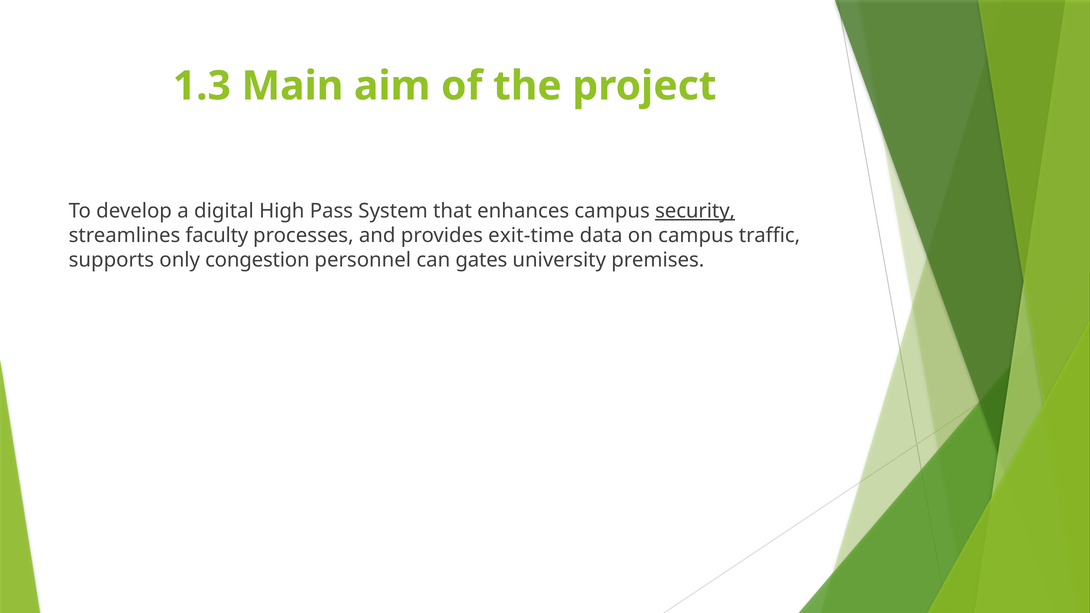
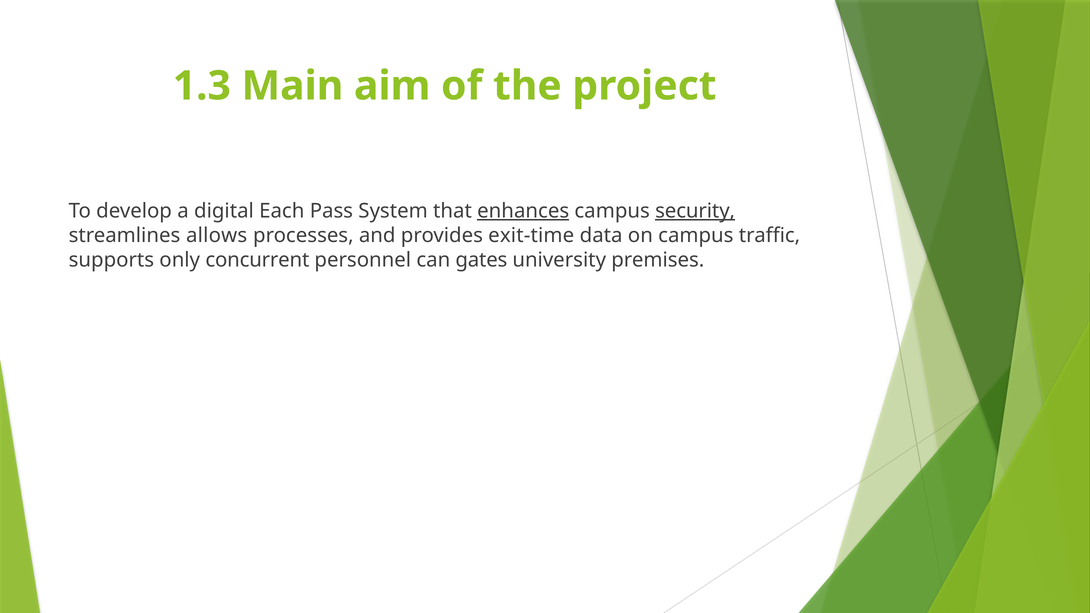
High: High -> Each
enhances underline: none -> present
faculty: faculty -> allows
congestion: congestion -> concurrent
